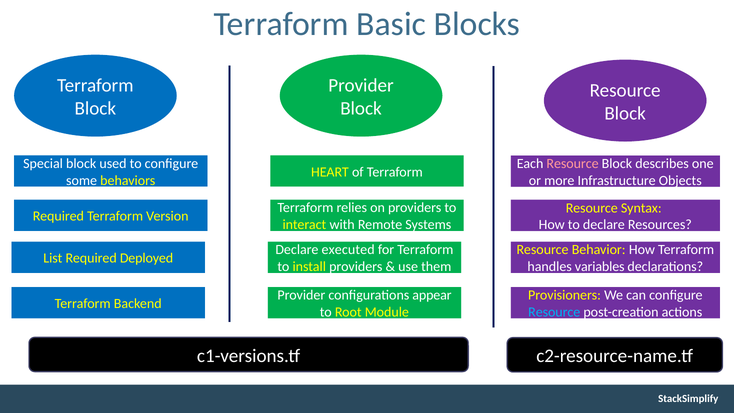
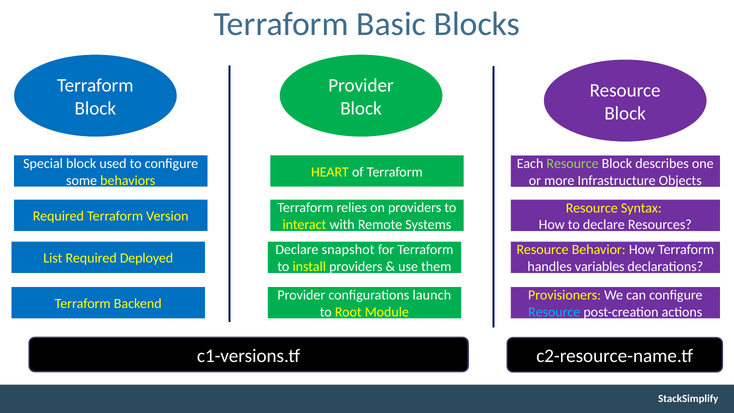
Resource at (573, 164) colour: pink -> light green
executed: executed -> snapshot
appear: appear -> launch
